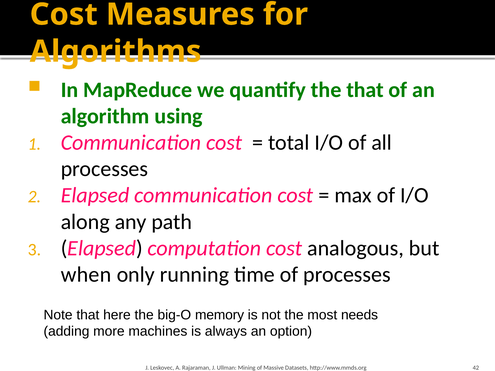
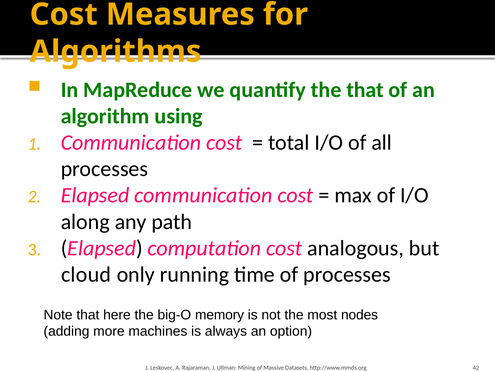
when: when -> cloud
needs: needs -> nodes
